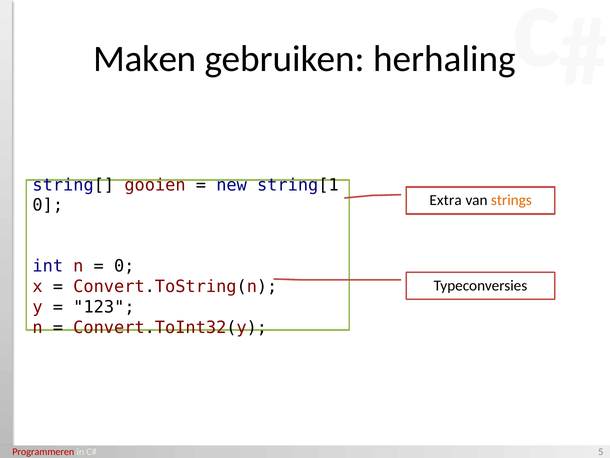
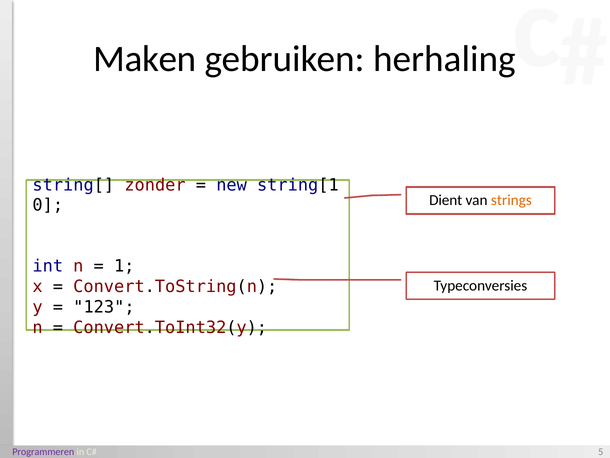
gooien: gooien -> zonder
Extra: Extra -> Dient
0 at (124, 266): 0 -> 1
Programmeren colour: red -> purple
